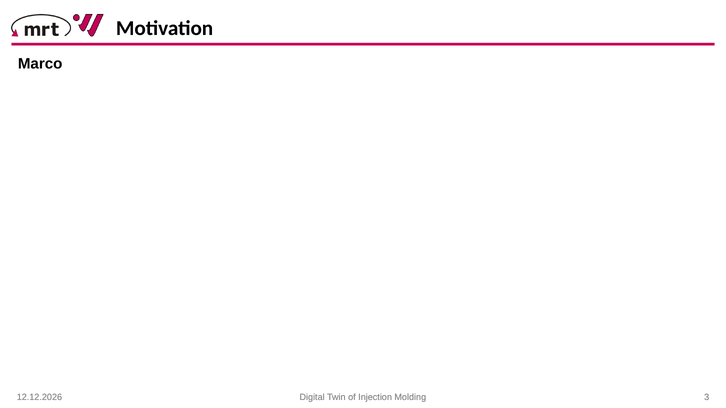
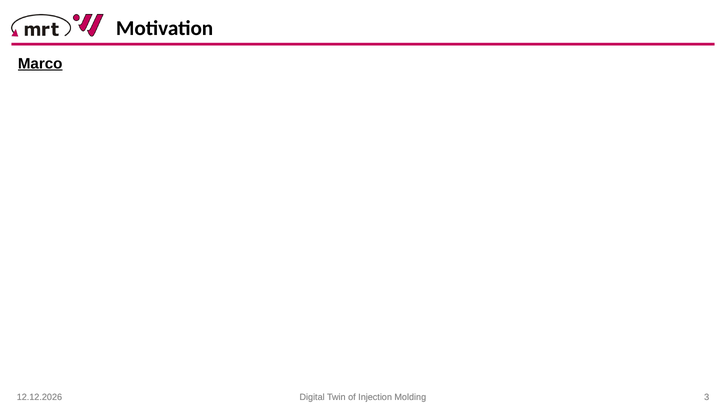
Marco underline: none -> present
